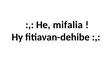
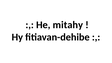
mifalia: mifalia -> mitahy
